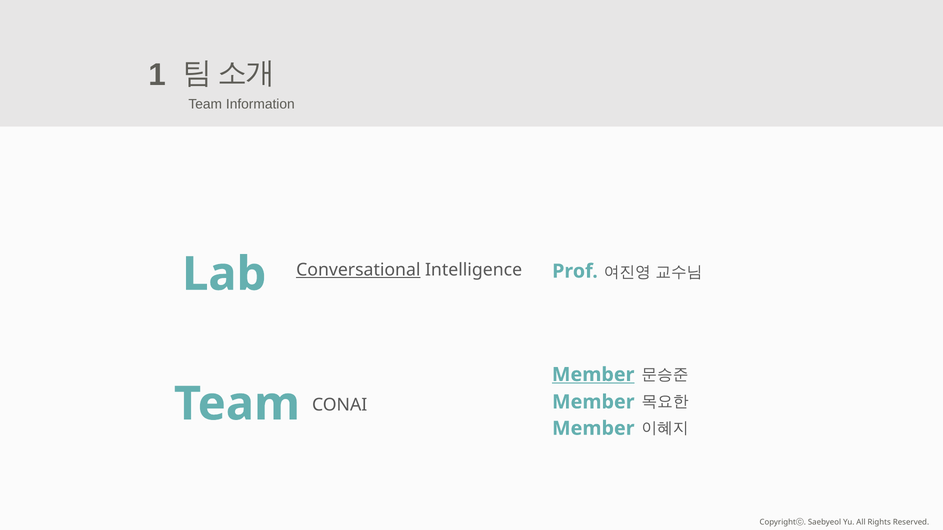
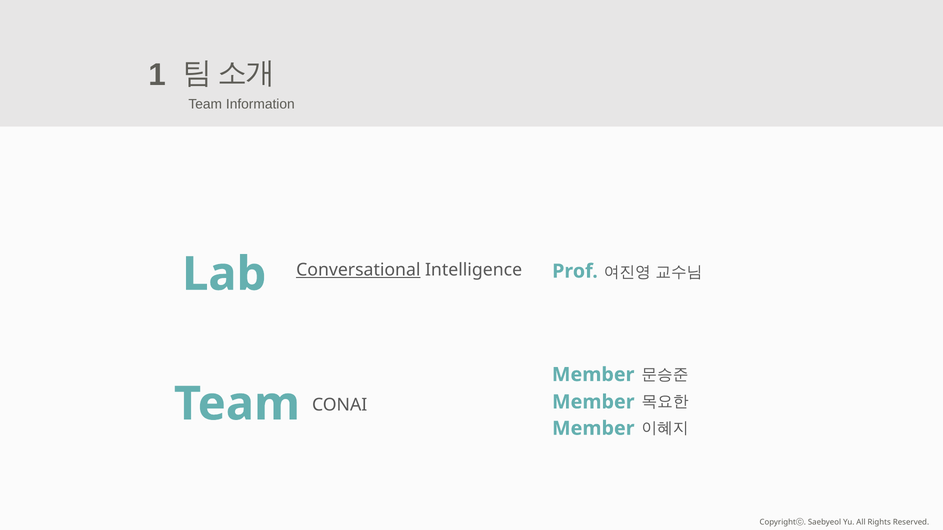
Member at (593, 375) underline: present -> none
